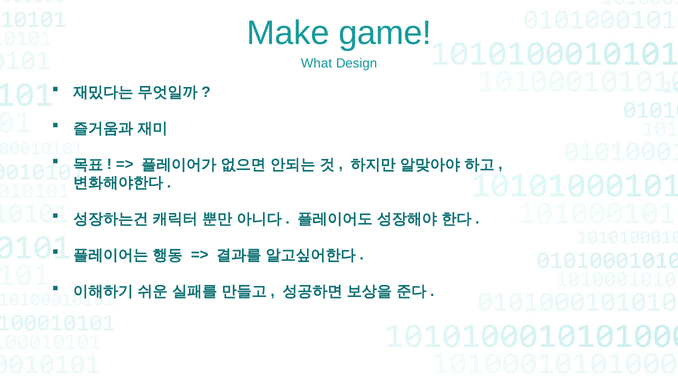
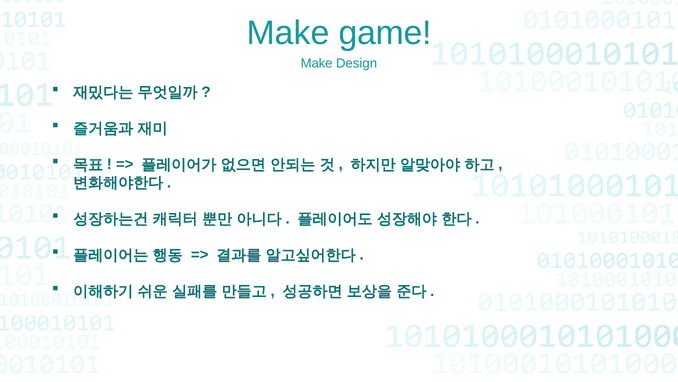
What at (316, 63): What -> Make
